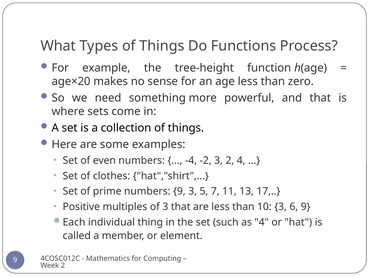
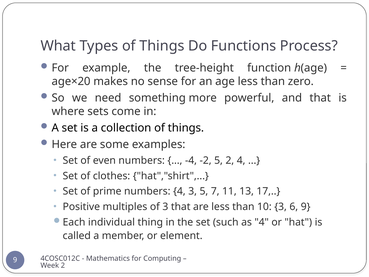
-2 3: 3 -> 5
numbers 9: 9 -> 4
